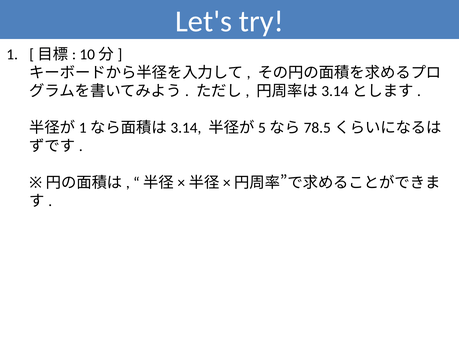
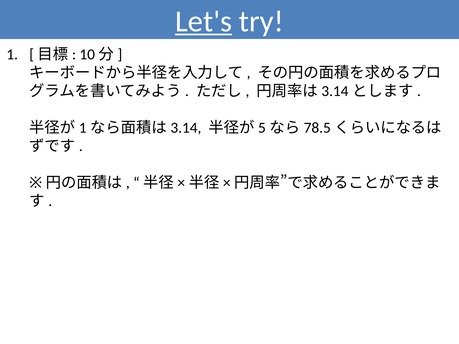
Let's underline: none -> present
